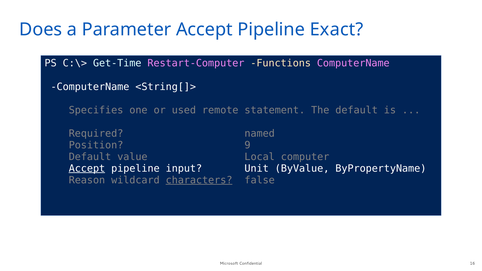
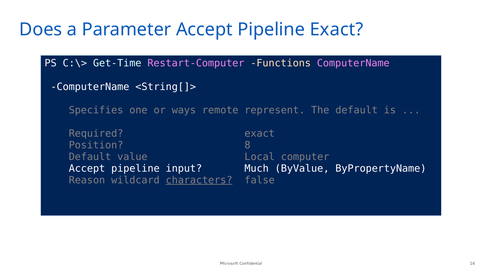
used: used -> ways
statement: statement -> represent
Required named: named -> exact
9: 9 -> 8
Accept at (87, 169) underline: present -> none
Unit: Unit -> Much
